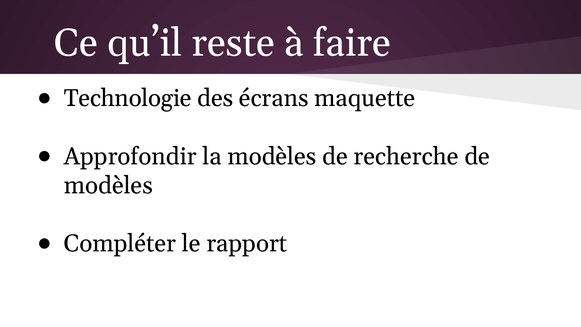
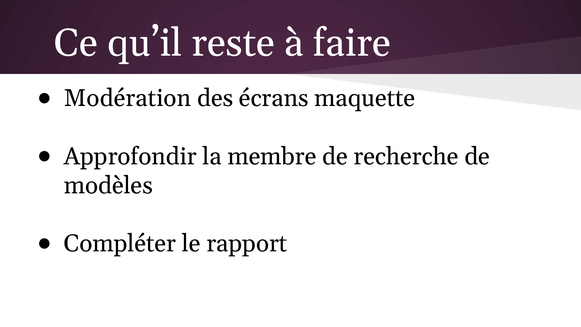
Technologie: Technologie -> Modération
la modèles: modèles -> membre
